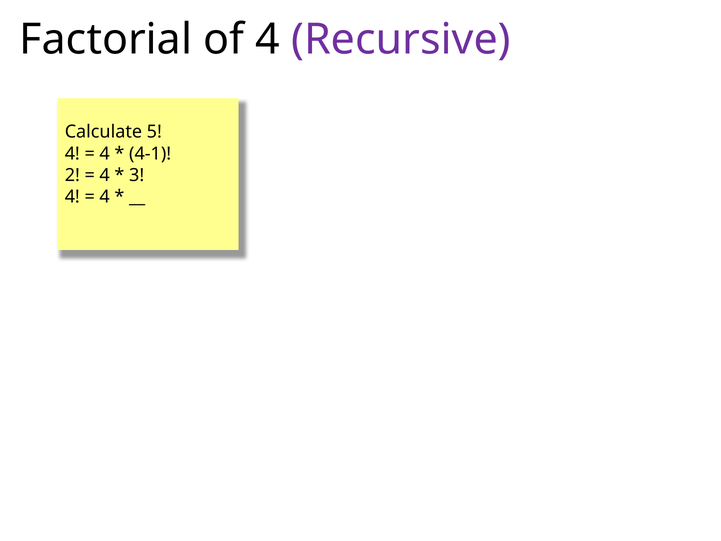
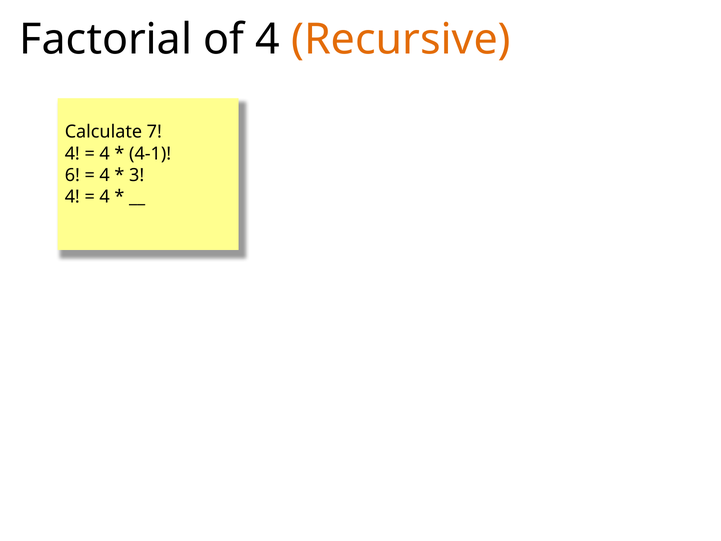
Recursive colour: purple -> orange
5: 5 -> 7
2: 2 -> 6
